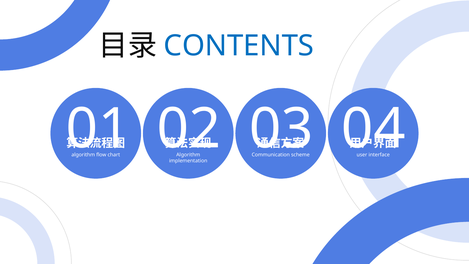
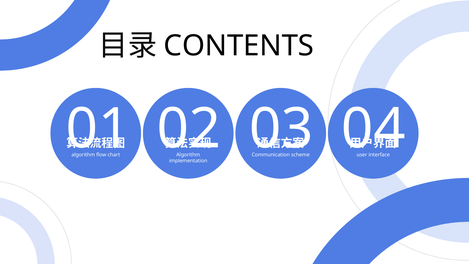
CONTENTS colour: blue -> black
